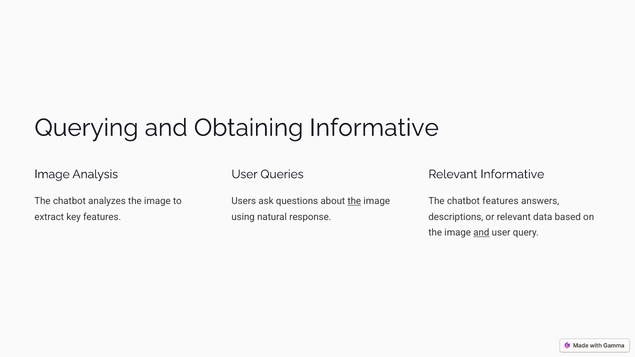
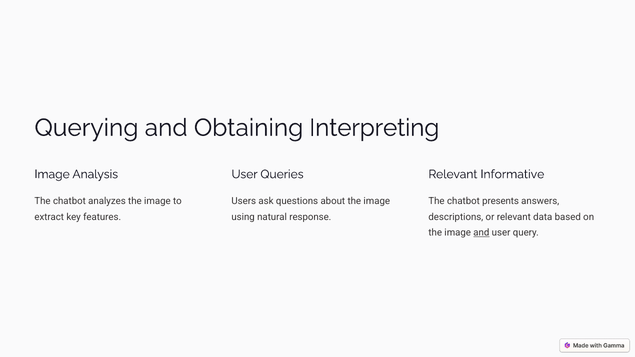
Obtaining Informative: Informative -> Interpreting
the at (354, 201) underline: present -> none
chatbot features: features -> presents
